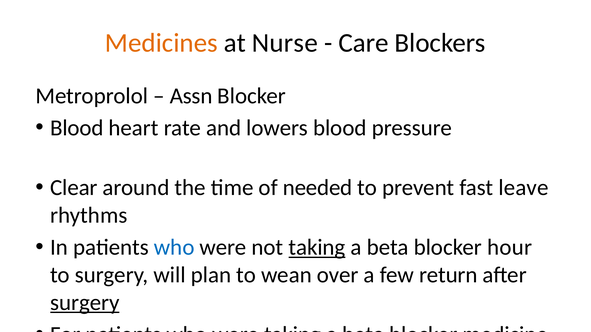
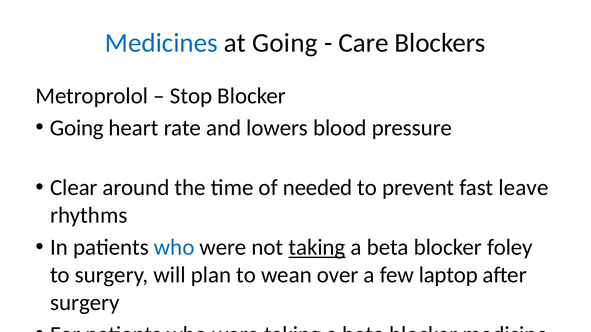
Medicines colour: orange -> blue
at Nurse: Nurse -> Going
Assn: Assn -> Stop
Blood at (77, 128): Blood -> Going
hour: hour -> foley
few return: return -> laptop
surgery at (85, 303) underline: present -> none
